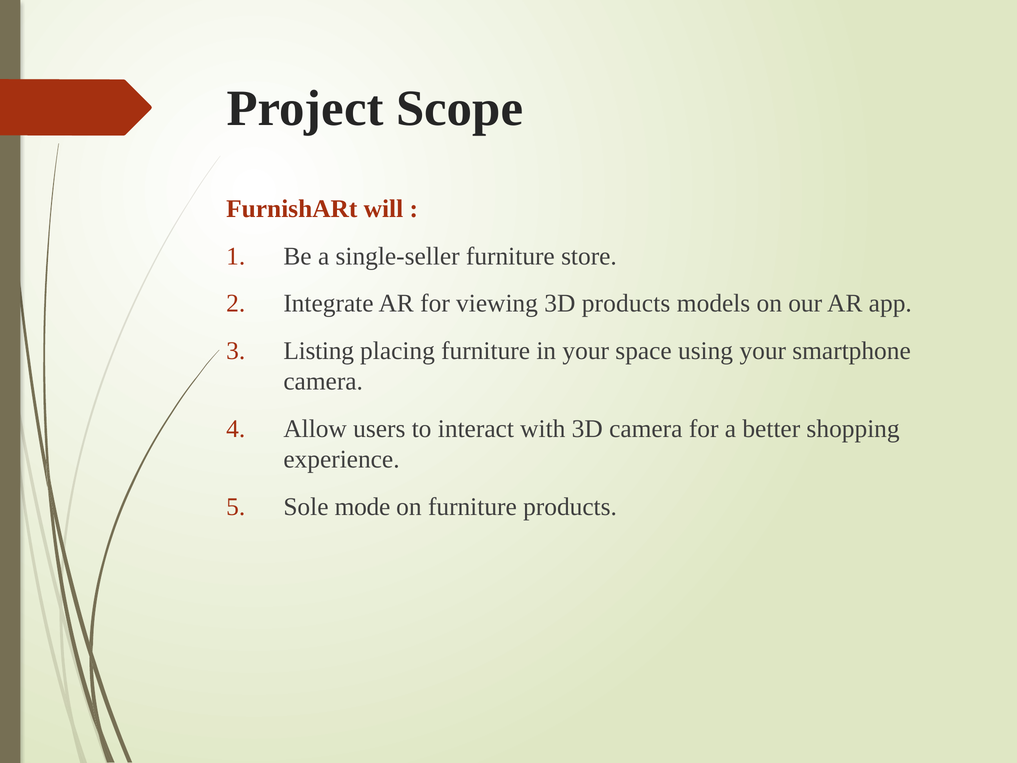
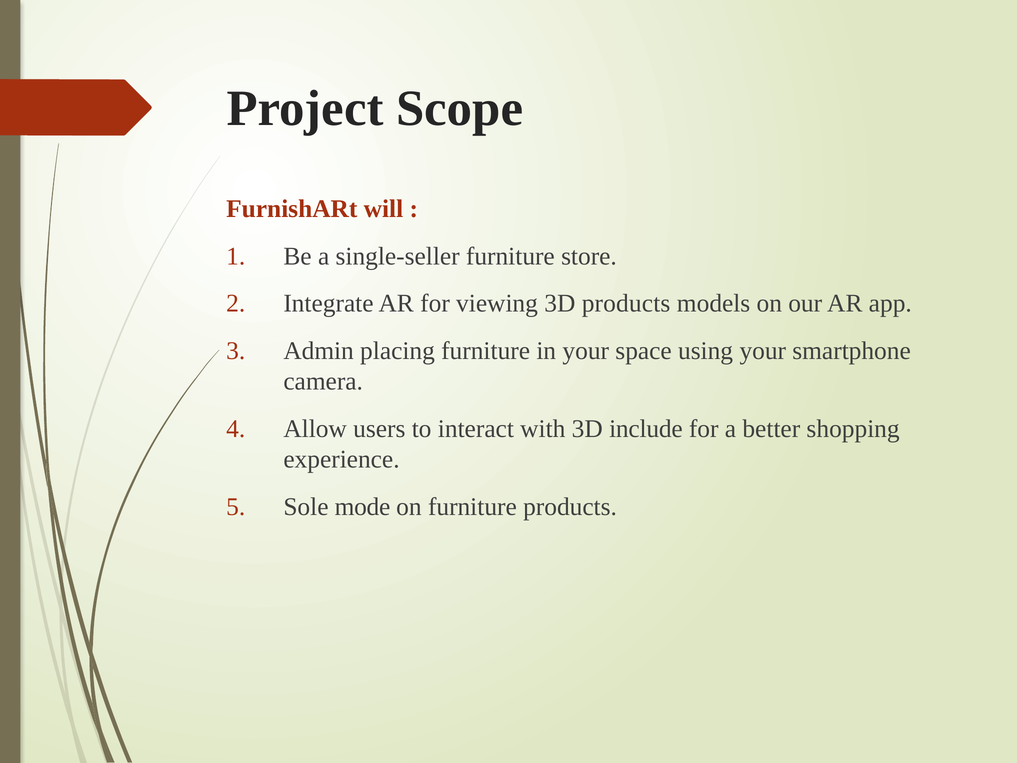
Listing: Listing -> Admin
3D camera: camera -> include
